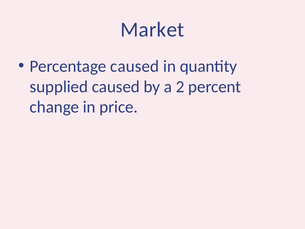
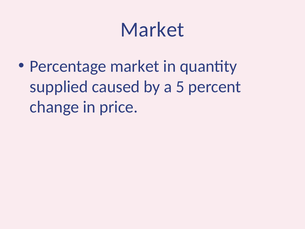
Percentage caused: caused -> market
2: 2 -> 5
